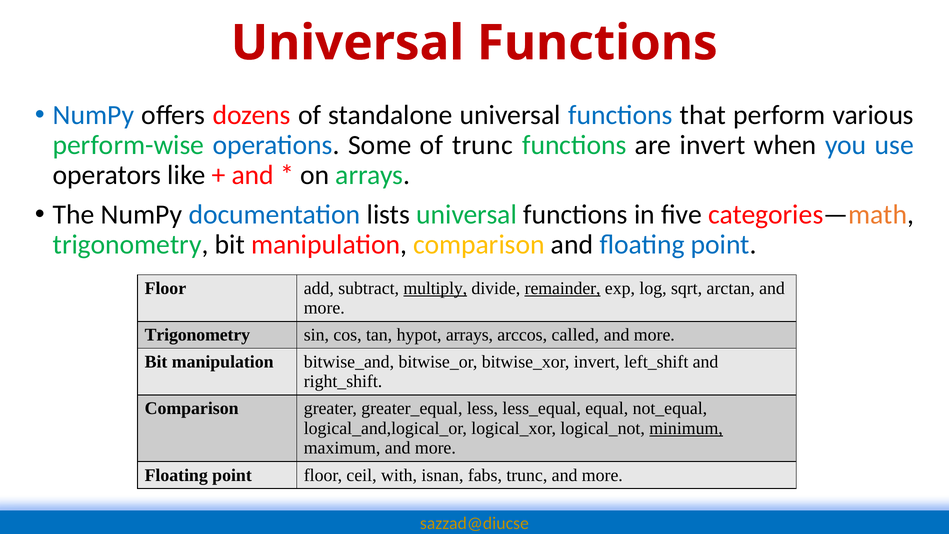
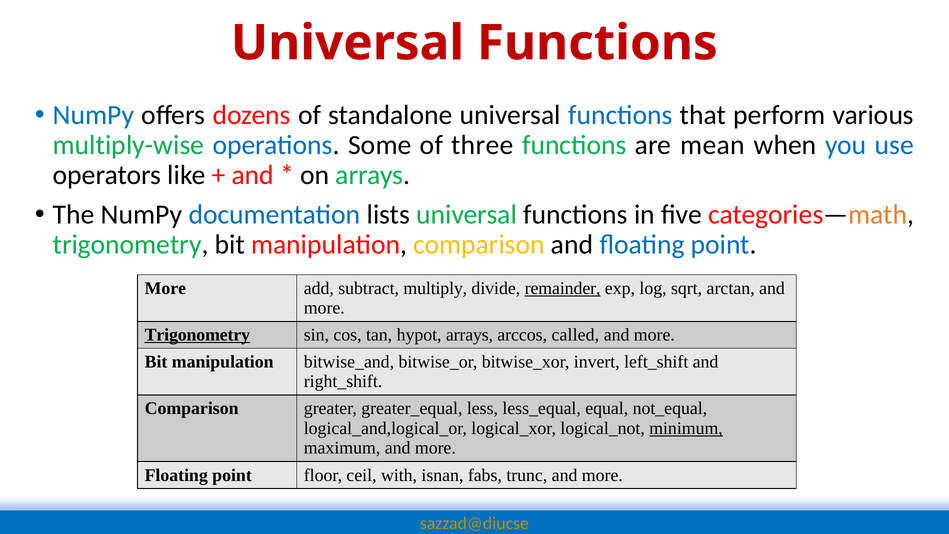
perform-wise: perform-wise -> multiply-wise
of trunc: trunc -> three
are invert: invert -> mean
Floor at (165, 288): Floor -> More
multiply underline: present -> none
Trigonometry at (197, 335) underline: none -> present
